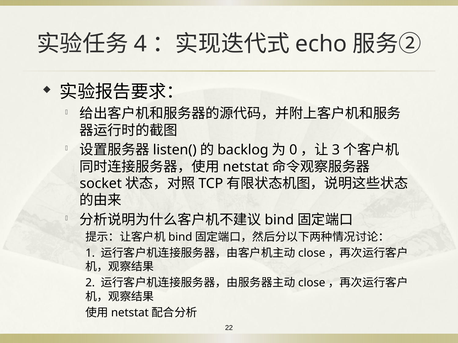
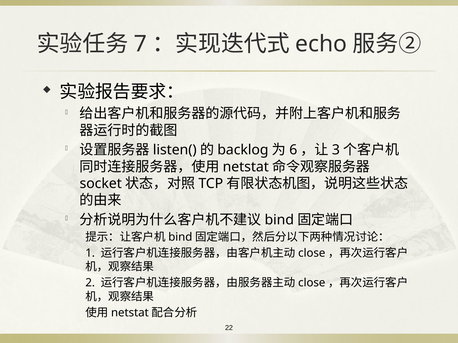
4: 4 -> 7
0: 0 -> 6
